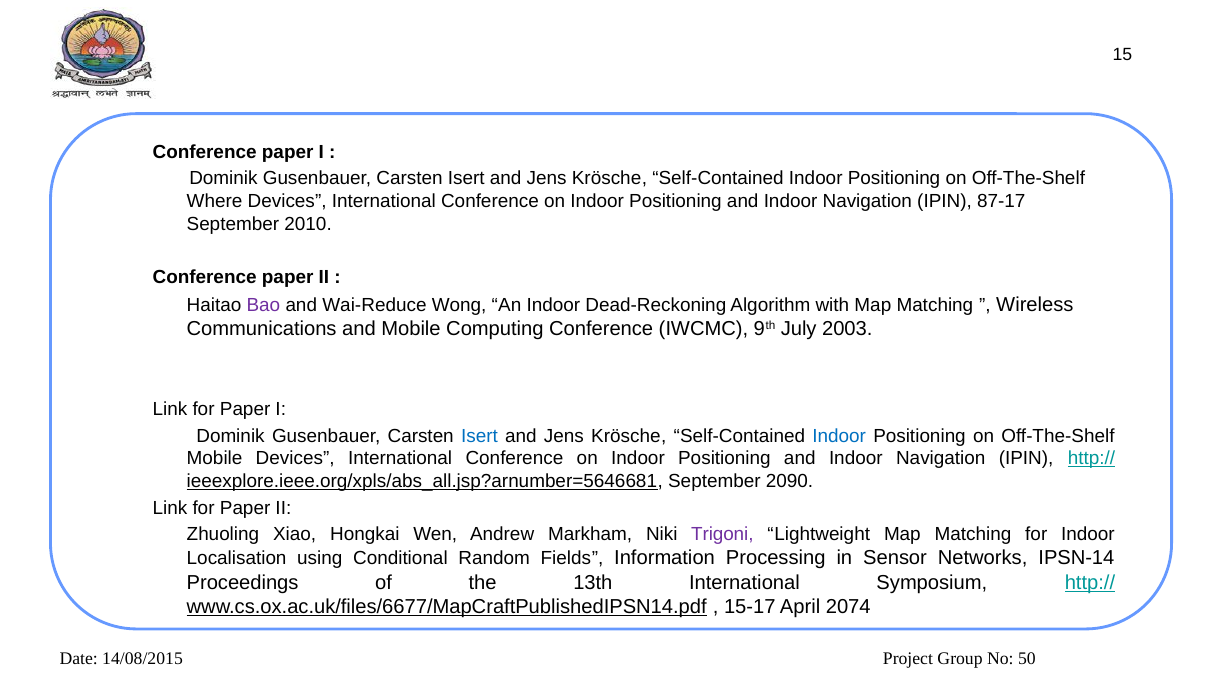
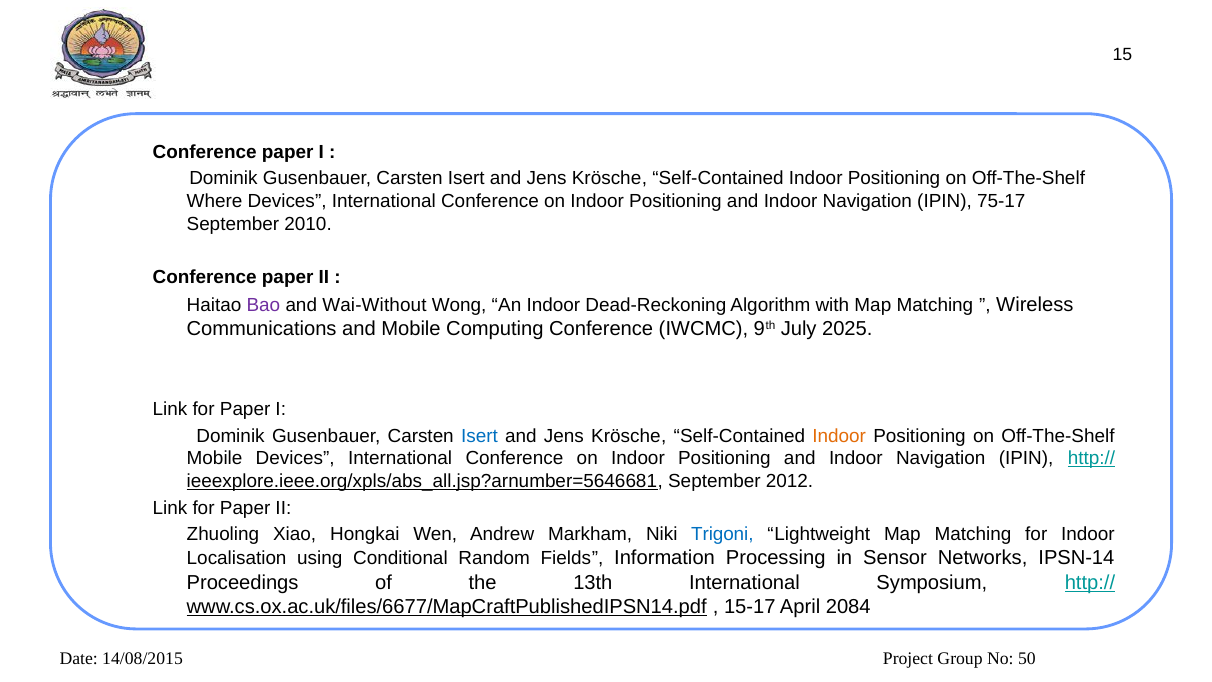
87-17: 87-17 -> 75-17
Wai-Reduce: Wai-Reduce -> Wai-Without
2003: 2003 -> 2025
Indoor at (839, 436) colour: blue -> orange
2090: 2090 -> 2012
Trigoni colour: purple -> blue
2074: 2074 -> 2084
